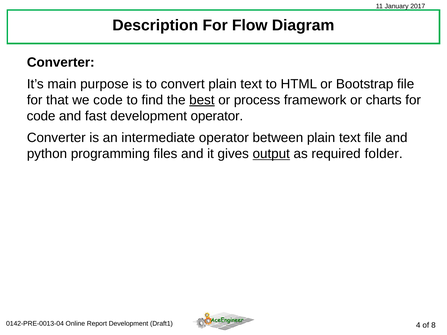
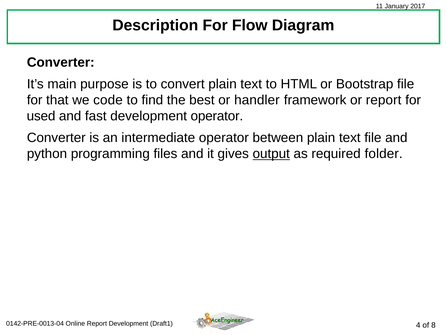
best underline: present -> none
process: process -> handler
or charts: charts -> report
code at (41, 116): code -> used
